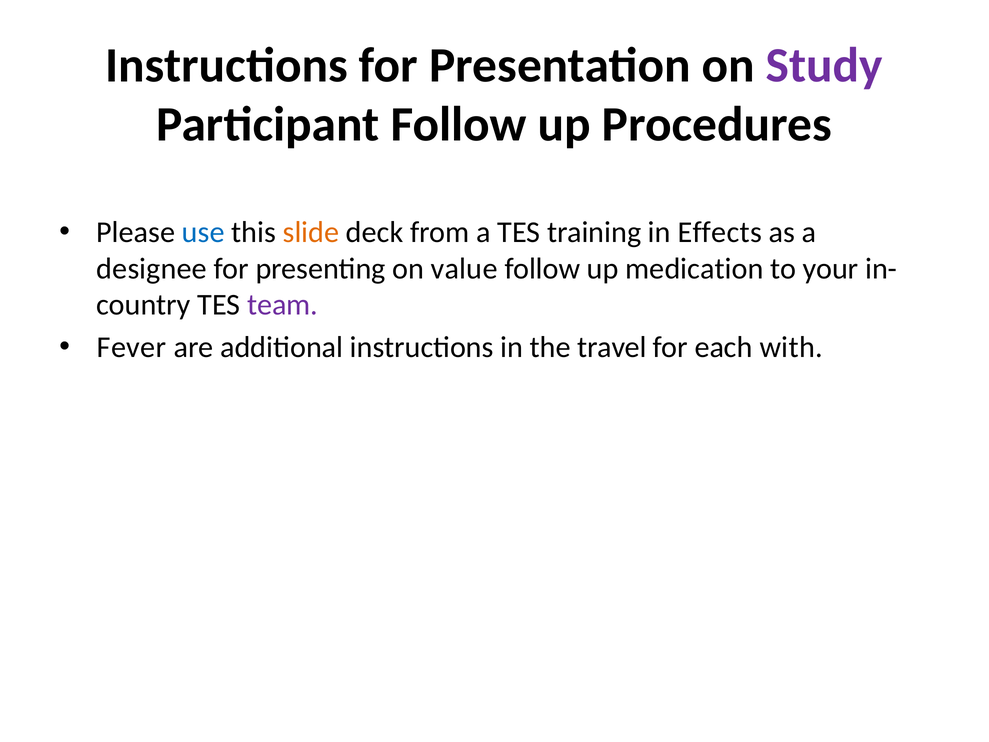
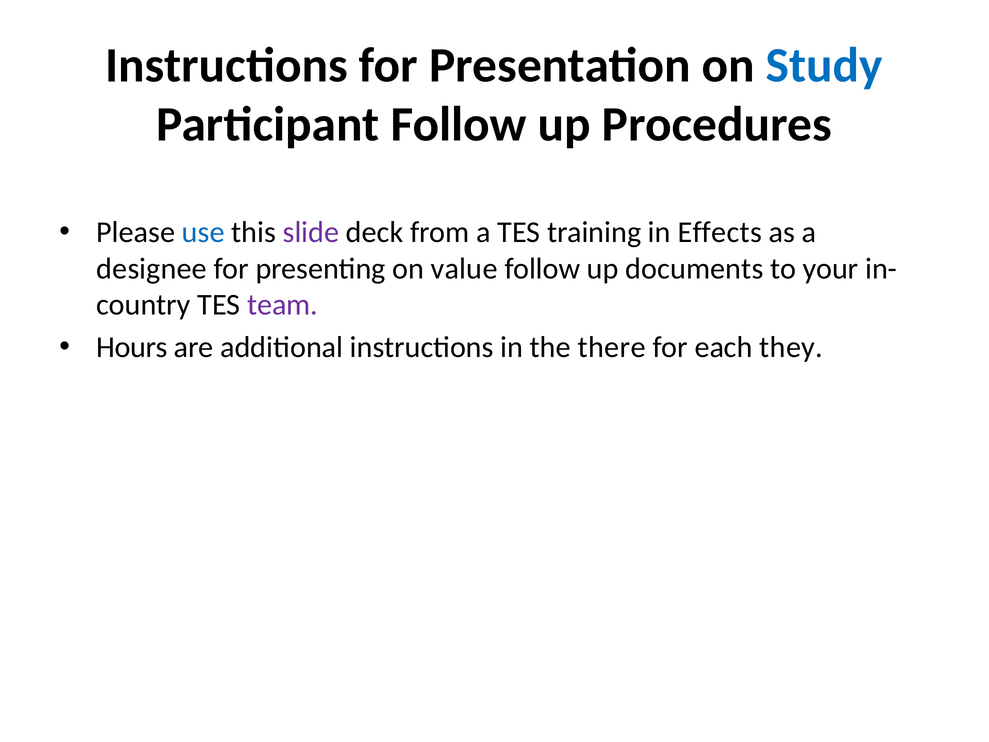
Study colour: purple -> blue
slide colour: orange -> purple
medication: medication -> documents
Fever: Fever -> Hours
travel: travel -> there
with: with -> they
